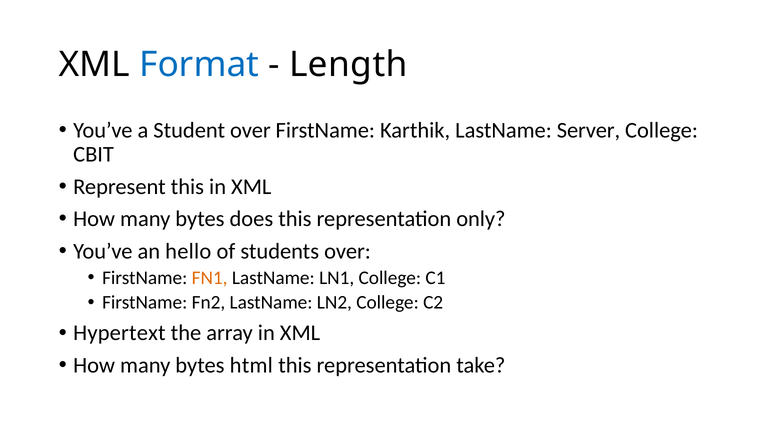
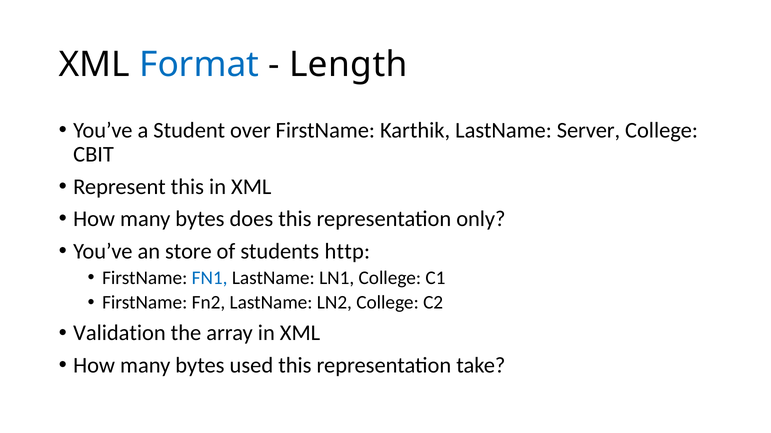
hello: hello -> store
students over: over -> http
FN1 colour: orange -> blue
Hypertext: Hypertext -> Validation
html: html -> used
